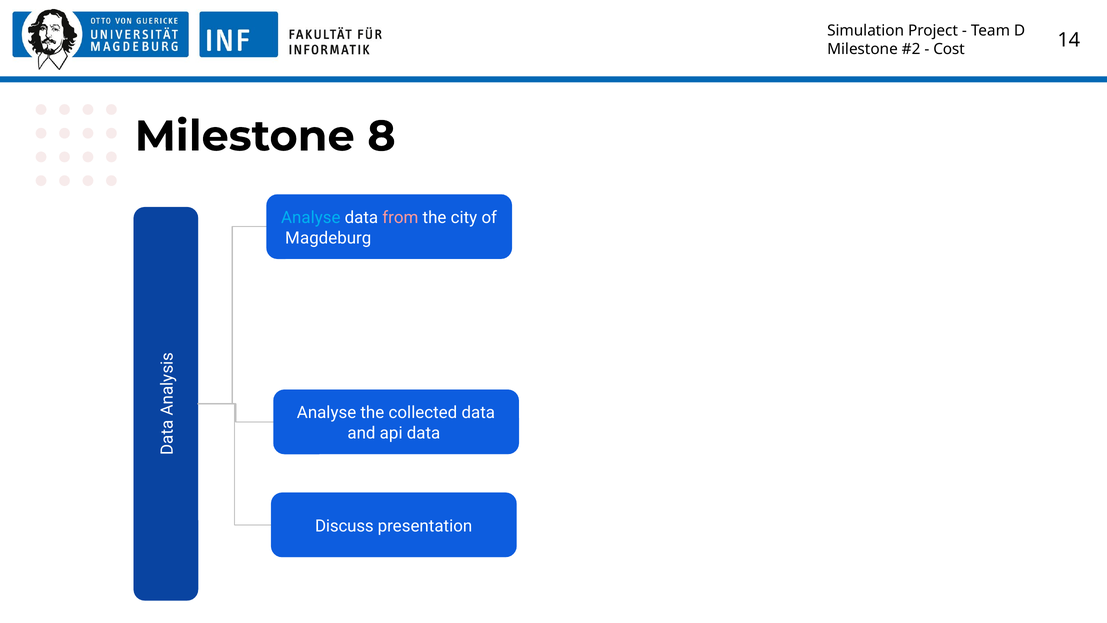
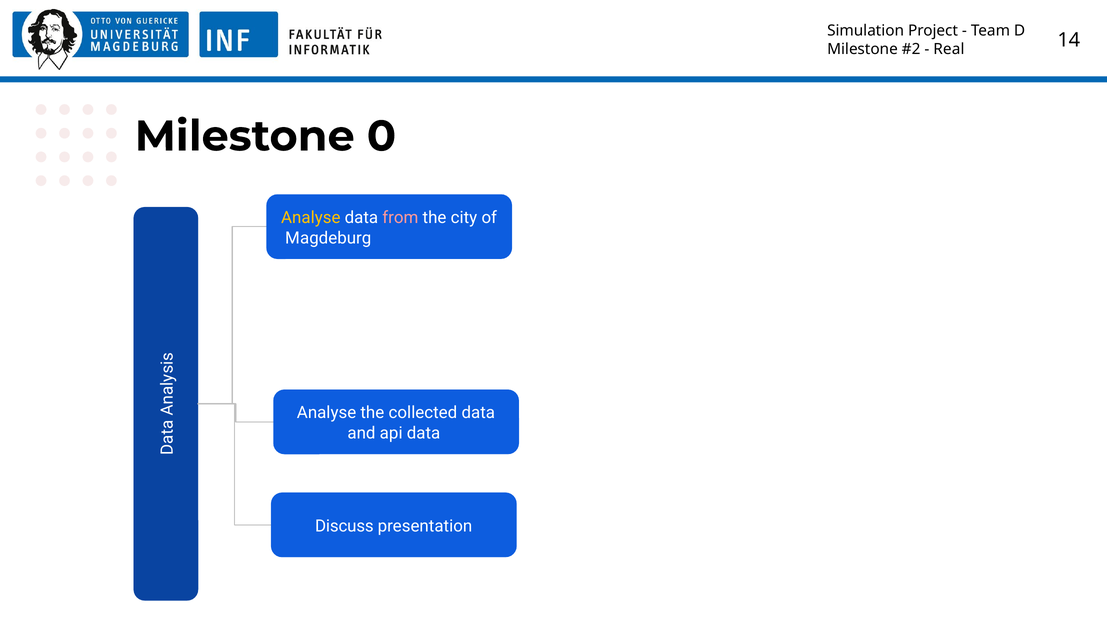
Cost: Cost -> Real
8: 8 -> 0
Analyse at (311, 218) colour: light blue -> yellow
